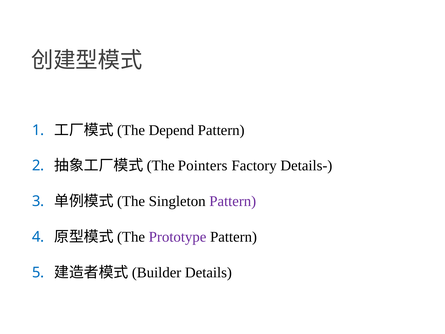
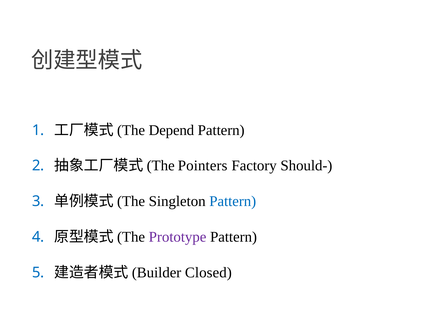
Details-: Details- -> Should-
Pattern at (233, 201) colour: purple -> blue
Details: Details -> Closed
